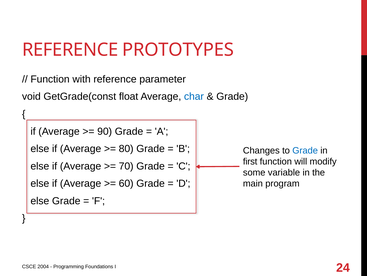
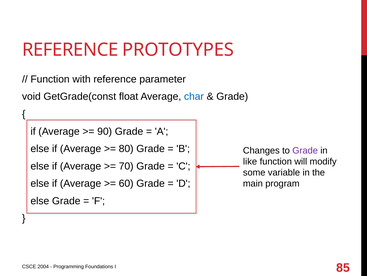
Grade at (305, 150) colour: blue -> purple
first: first -> like
24: 24 -> 85
